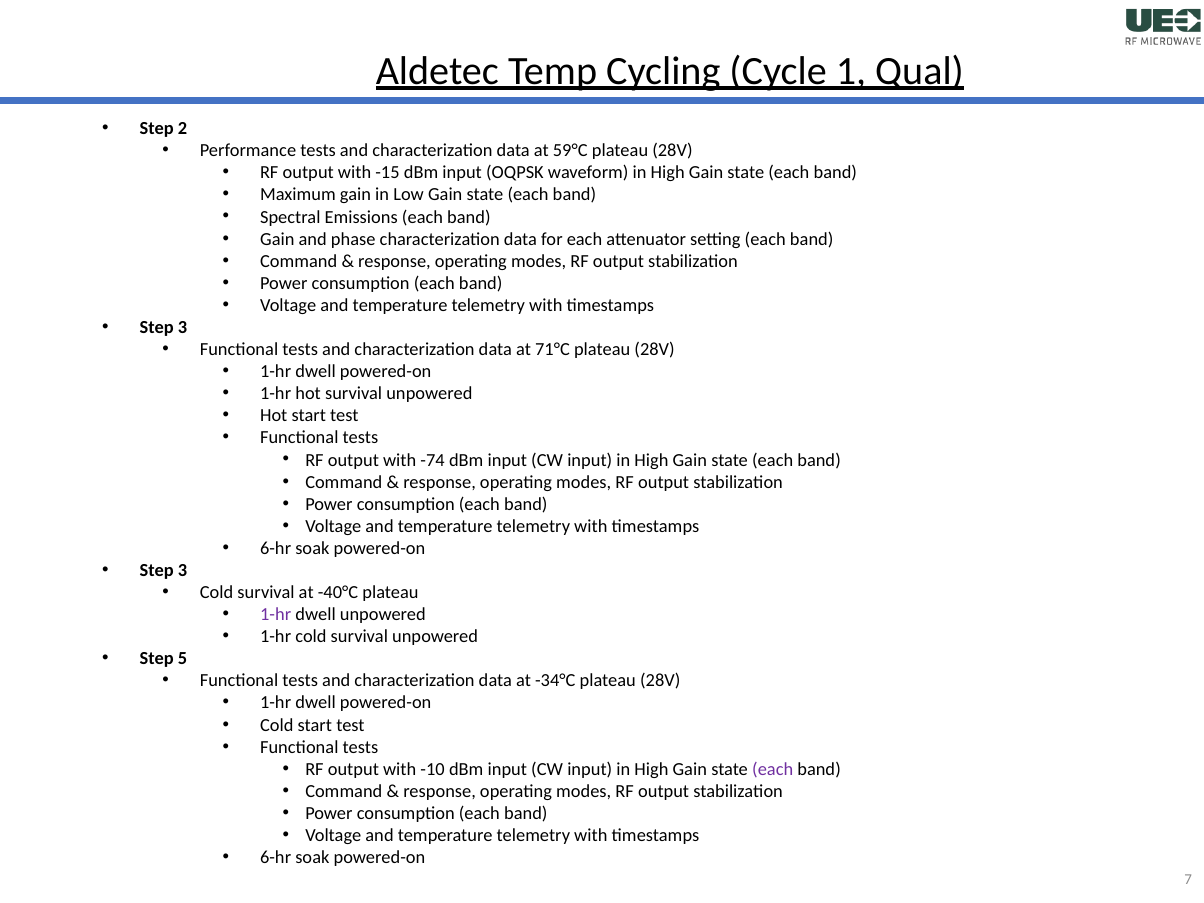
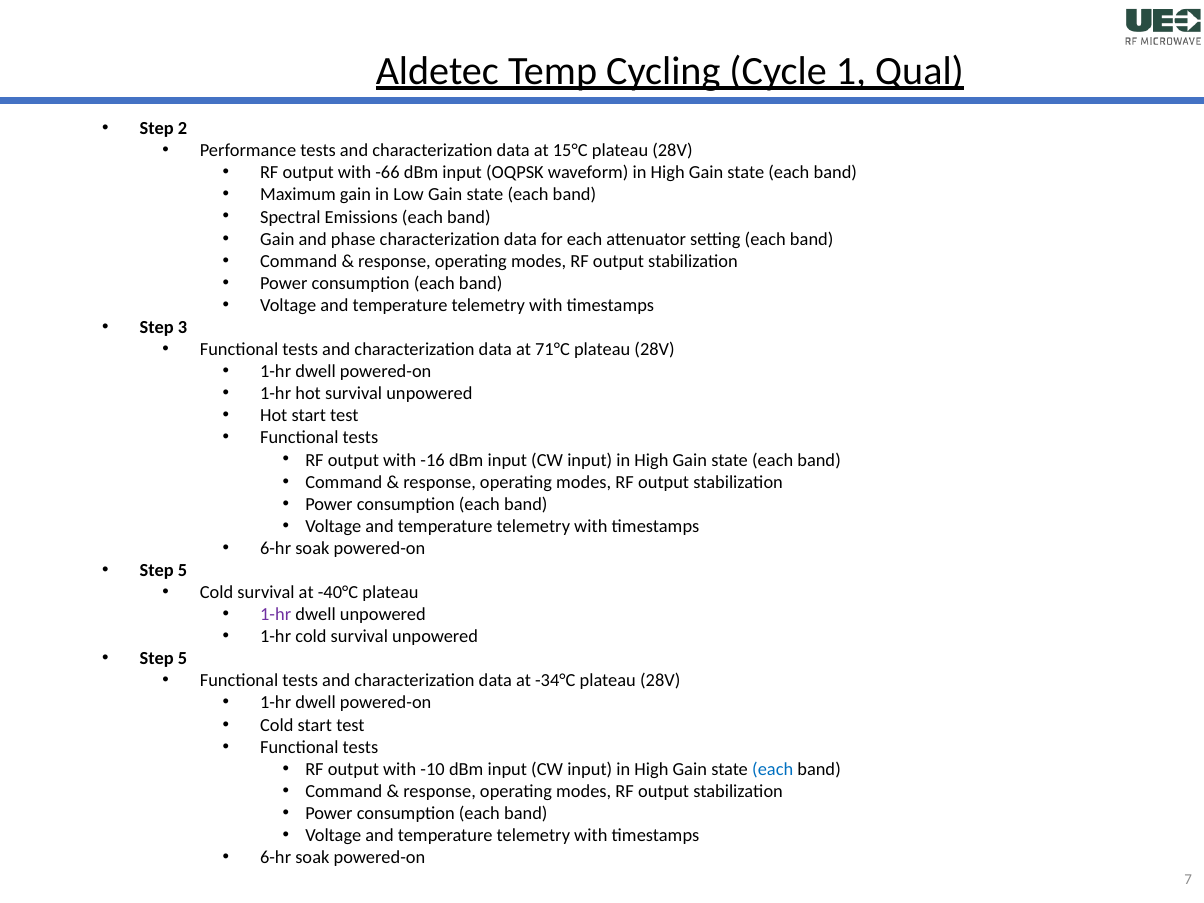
59°C: 59°C -> 15°C
-15: -15 -> -66
-74: -74 -> -16
3 at (182, 570): 3 -> 5
each at (773, 769) colour: purple -> blue
